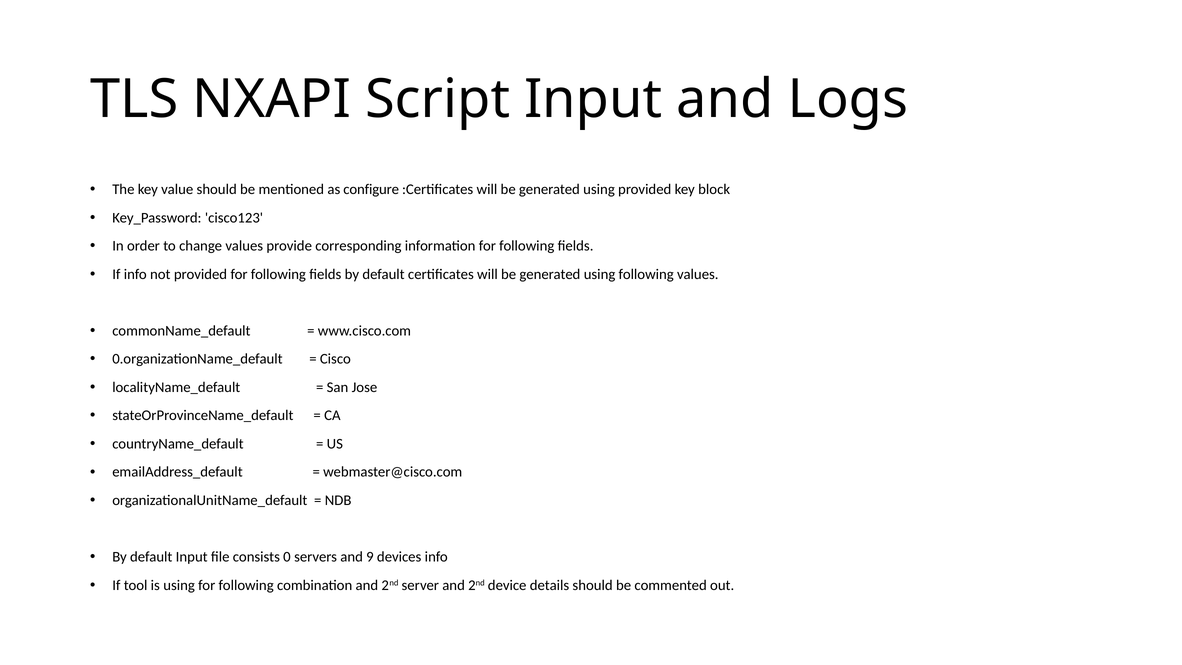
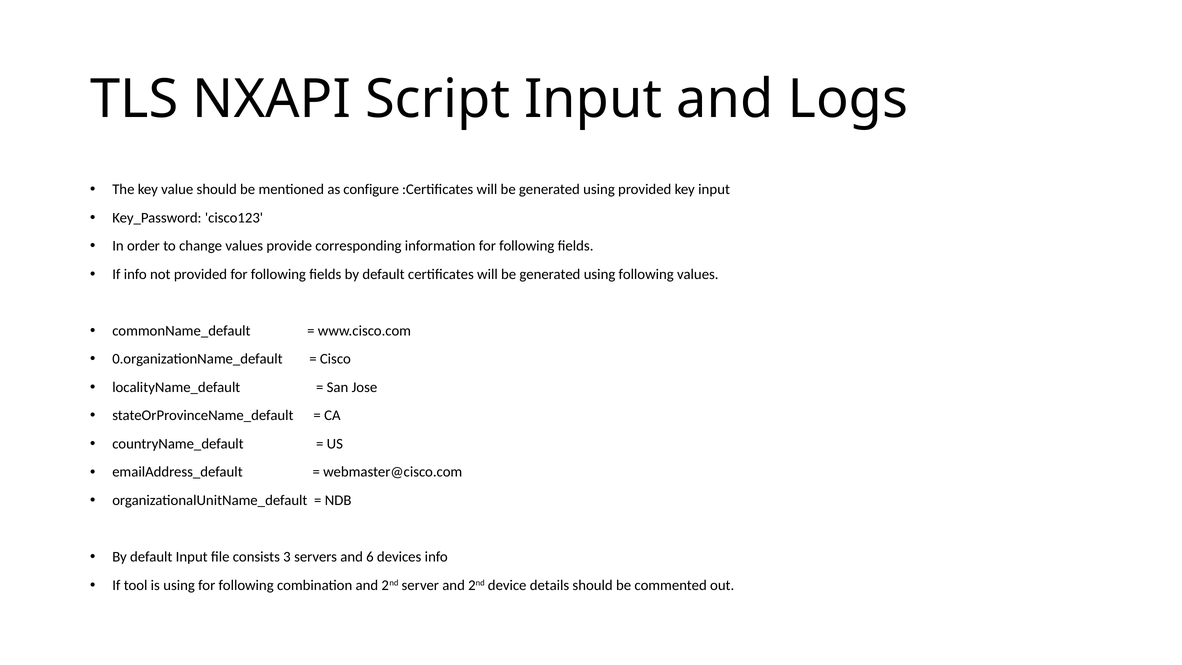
key block: block -> input
0: 0 -> 3
9: 9 -> 6
